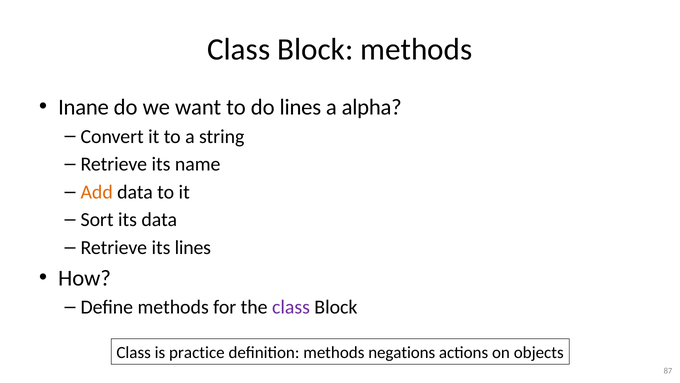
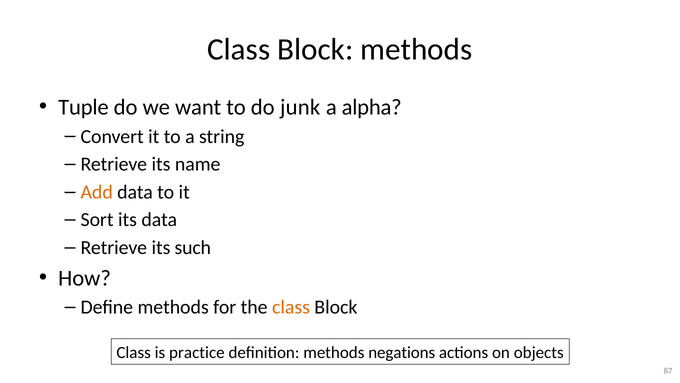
Inane: Inane -> Tuple
do lines: lines -> junk
its lines: lines -> such
class at (291, 307) colour: purple -> orange
